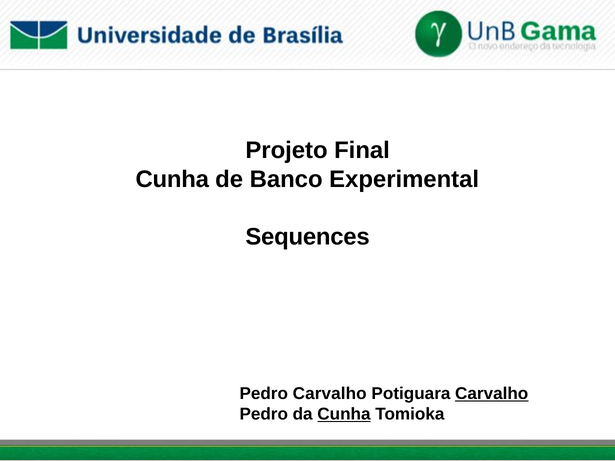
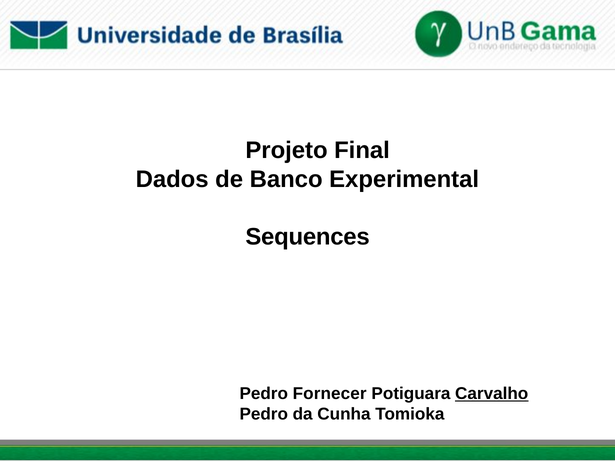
Cunha at (172, 179): Cunha -> Dados
Pedro Carvalho: Carvalho -> Fornecer
Cunha at (344, 414) underline: present -> none
